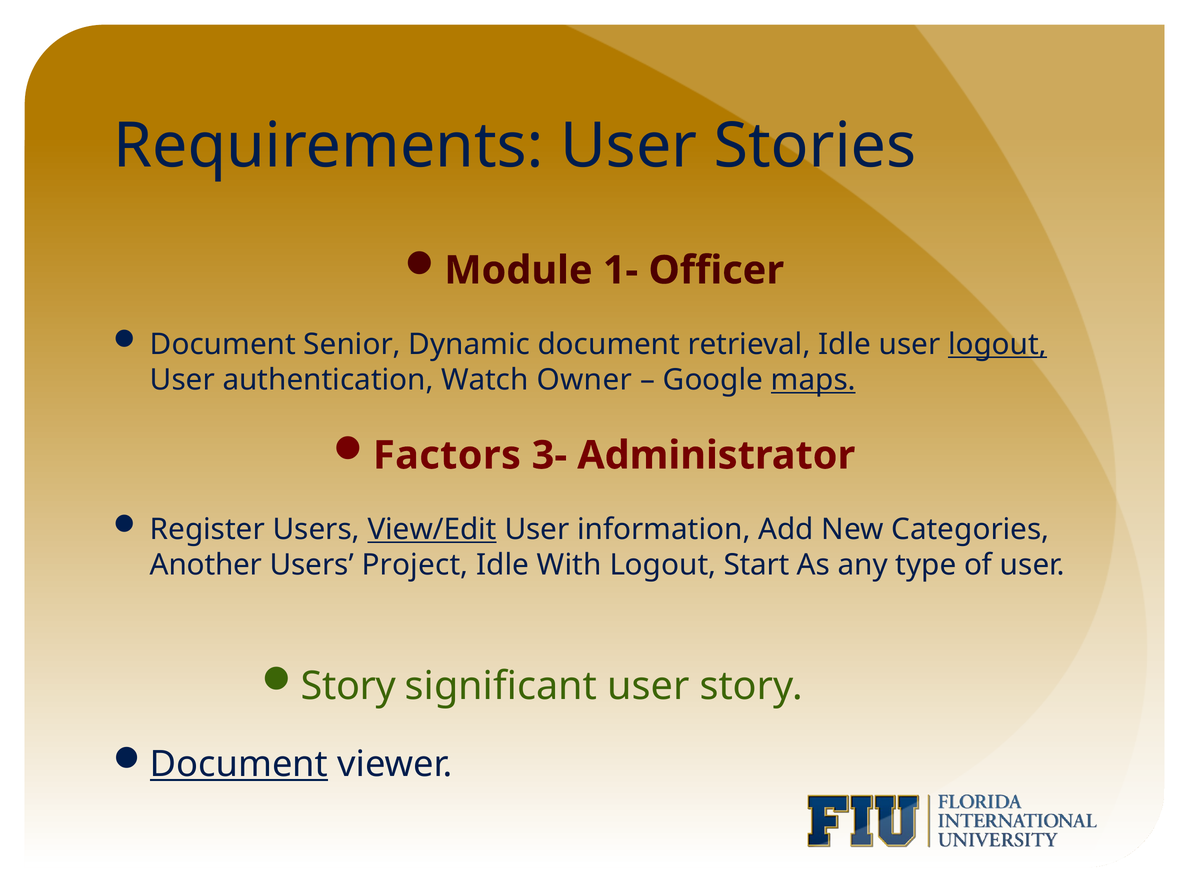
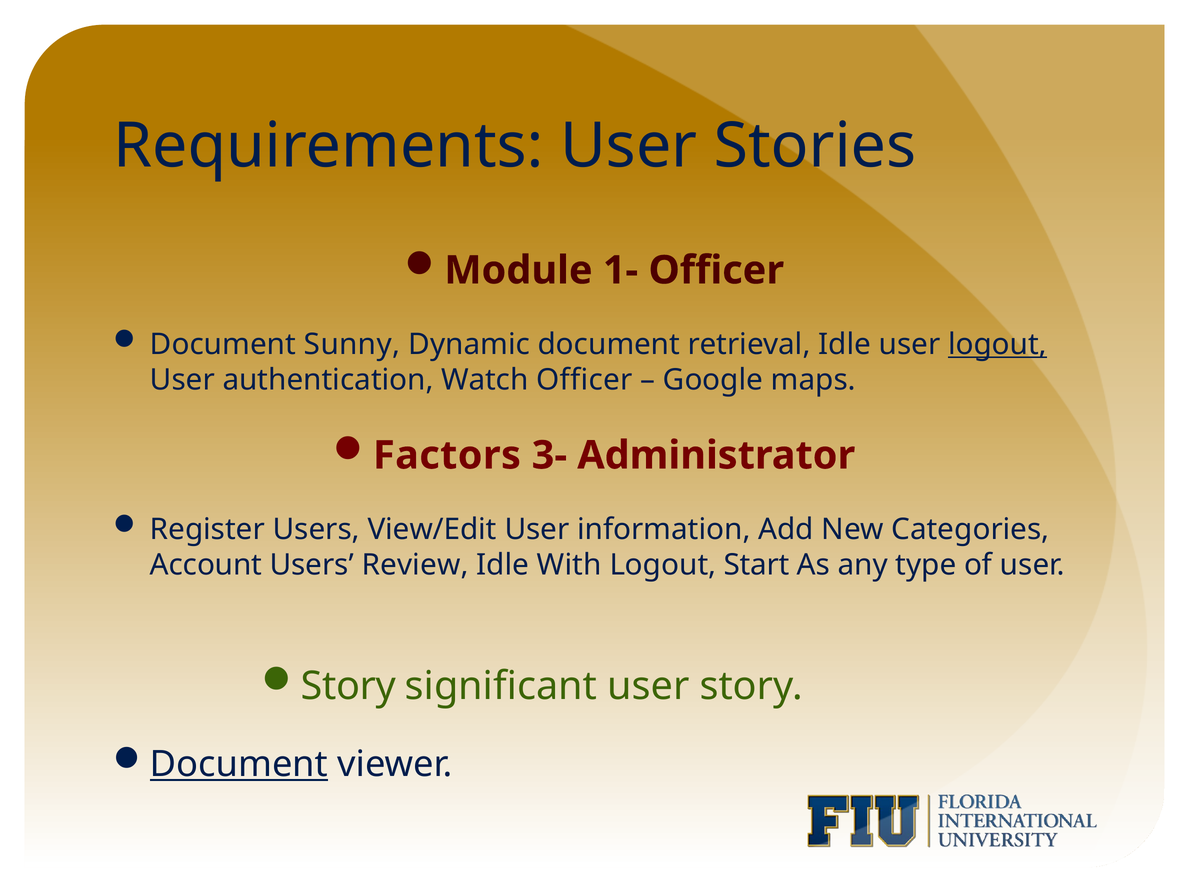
Senior: Senior -> Sunny
Watch Owner: Owner -> Officer
maps underline: present -> none
View/Edit underline: present -> none
Another: Another -> Account
Project: Project -> Review
